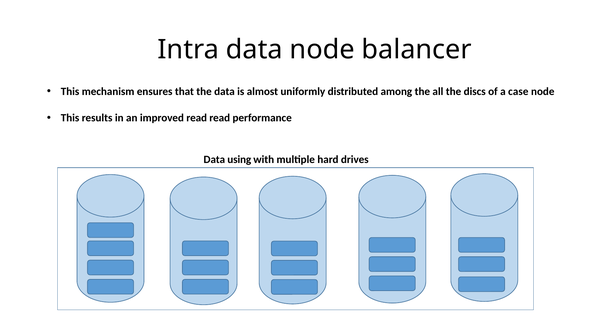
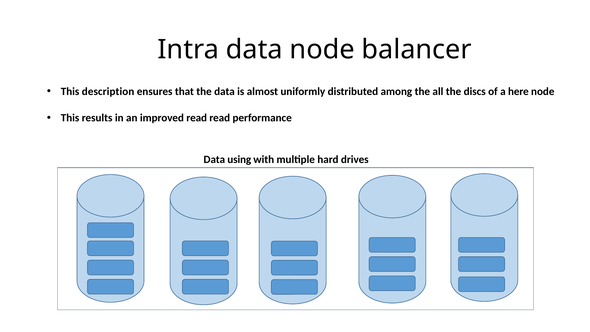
mechanism: mechanism -> description
case: case -> here
